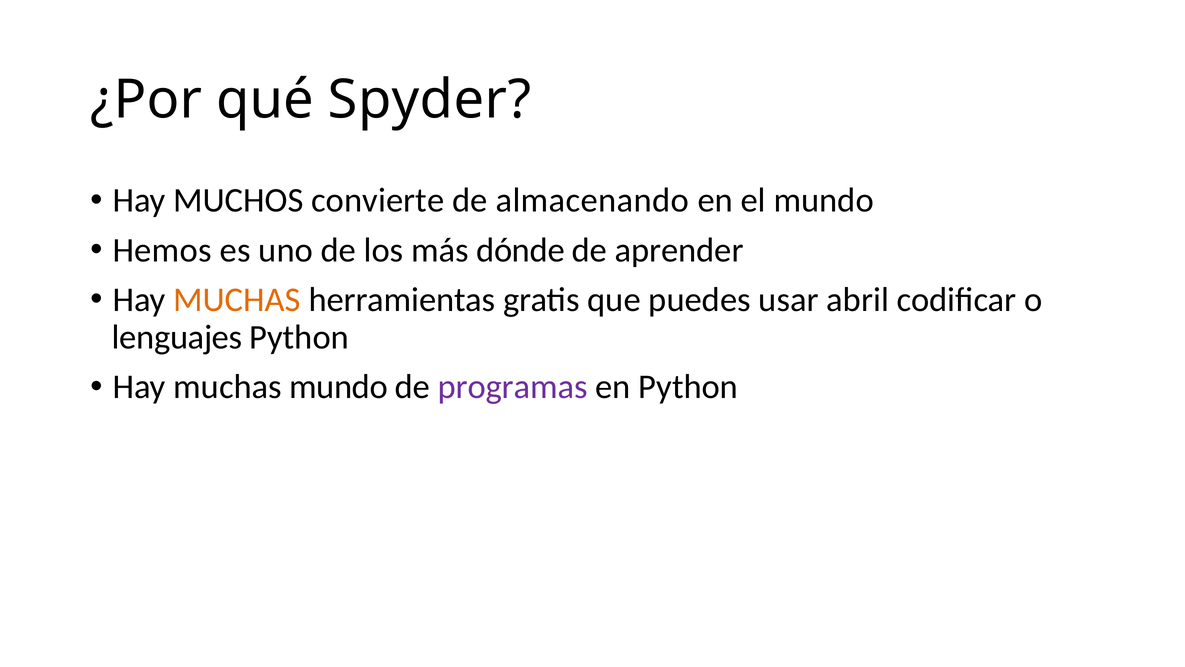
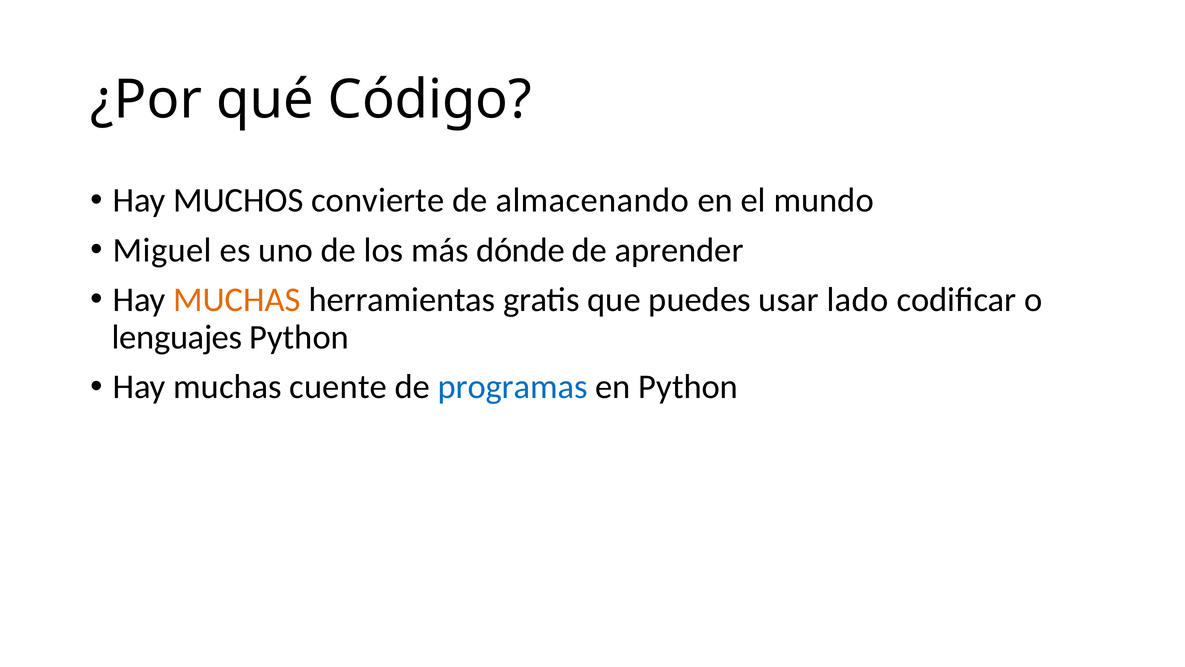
Spyder: Spyder -> Código
Hemos: Hemos -> Miguel
abril: abril -> lado
muchas mundo: mundo -> cuente
programas colour: purple -> blue
